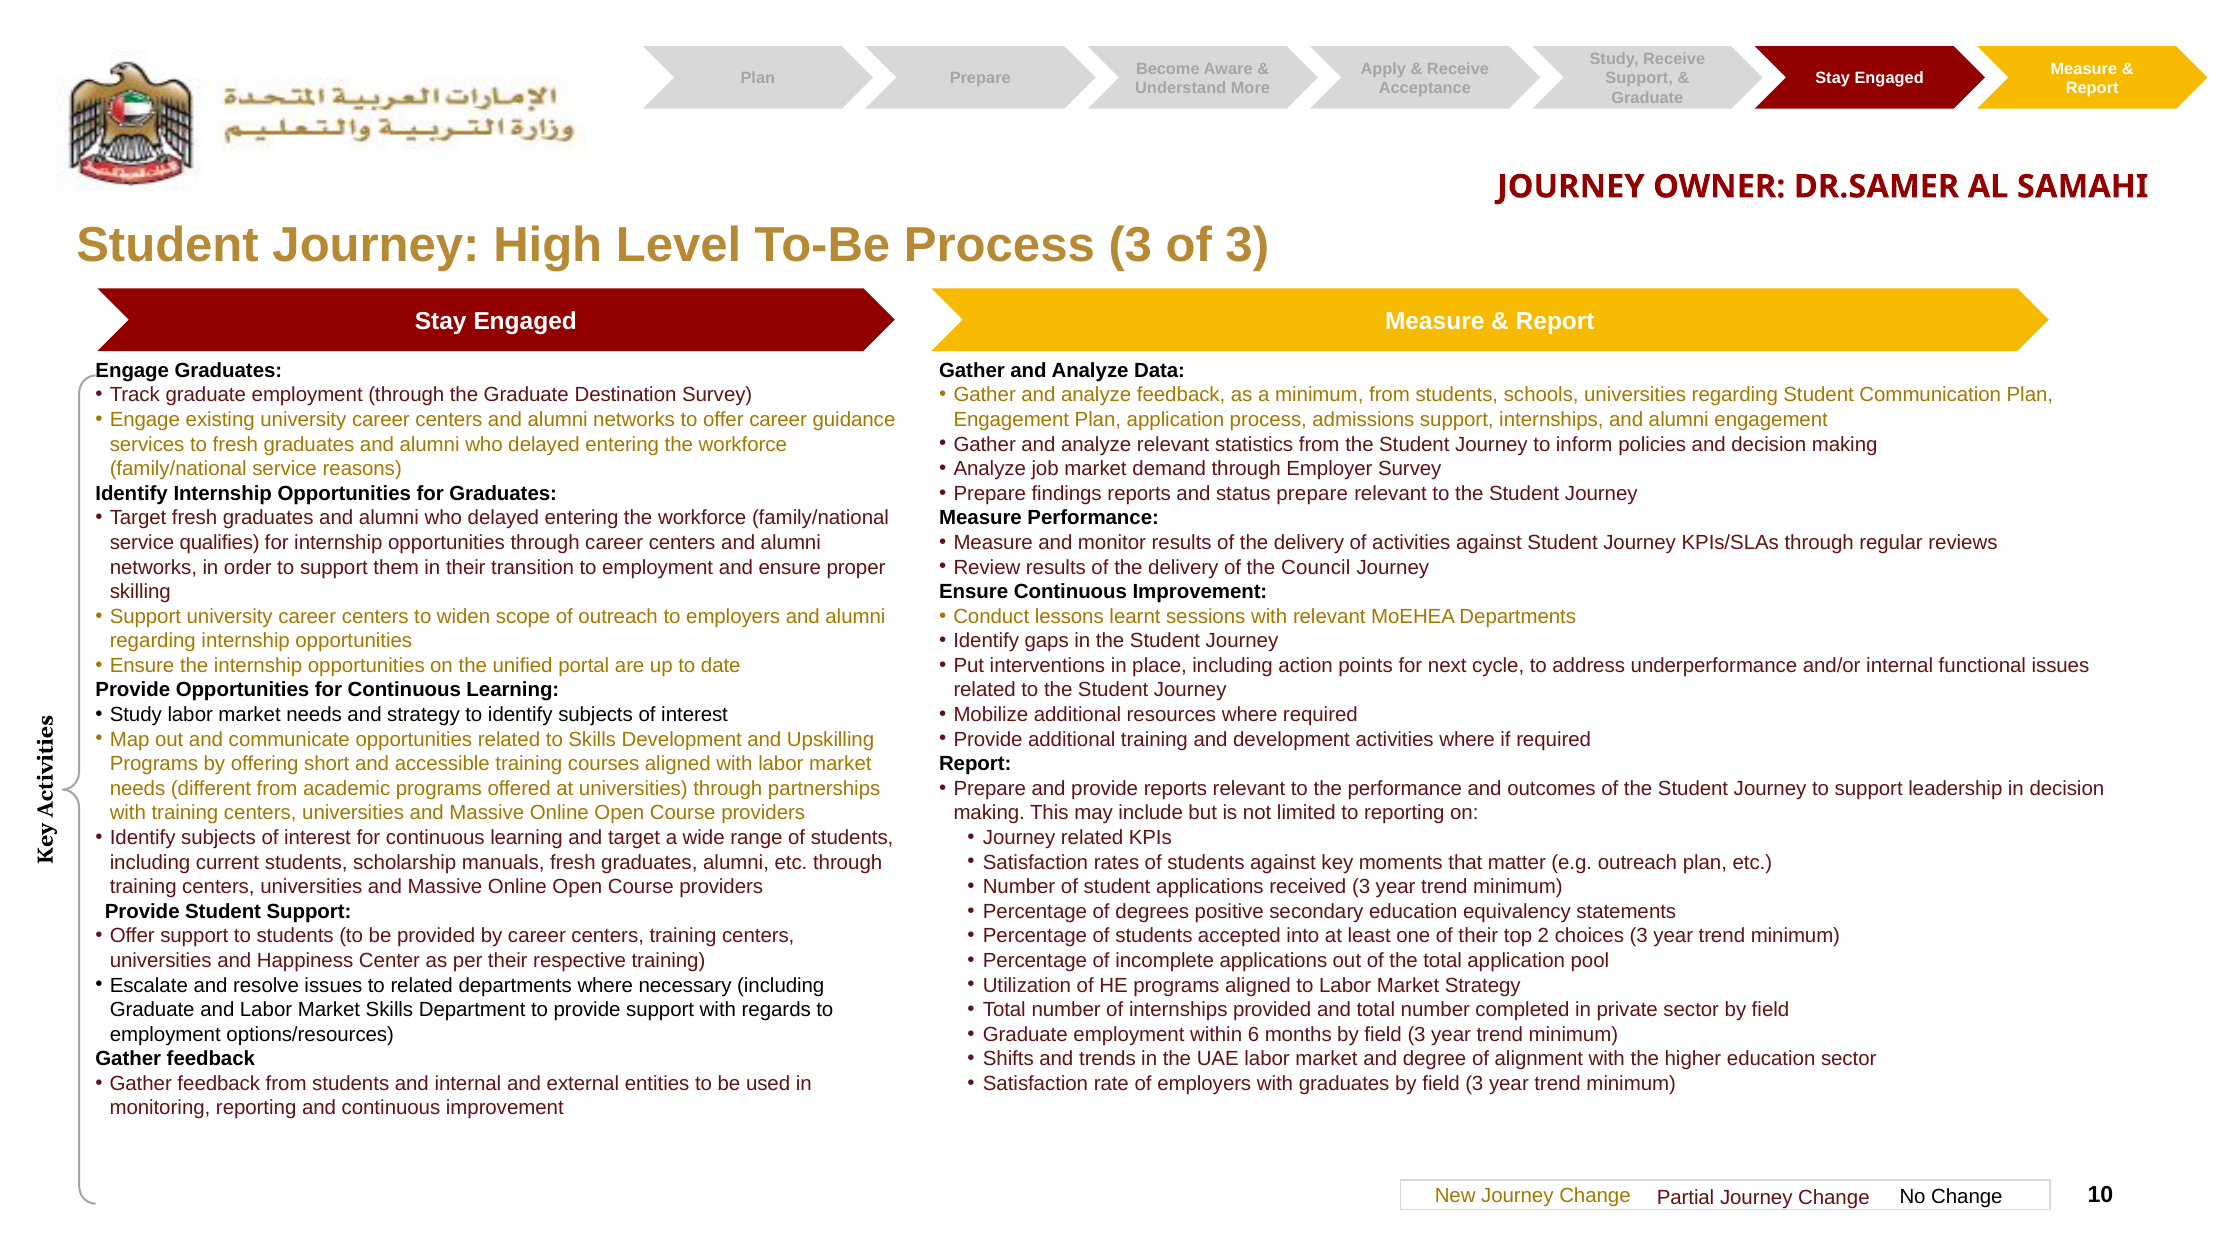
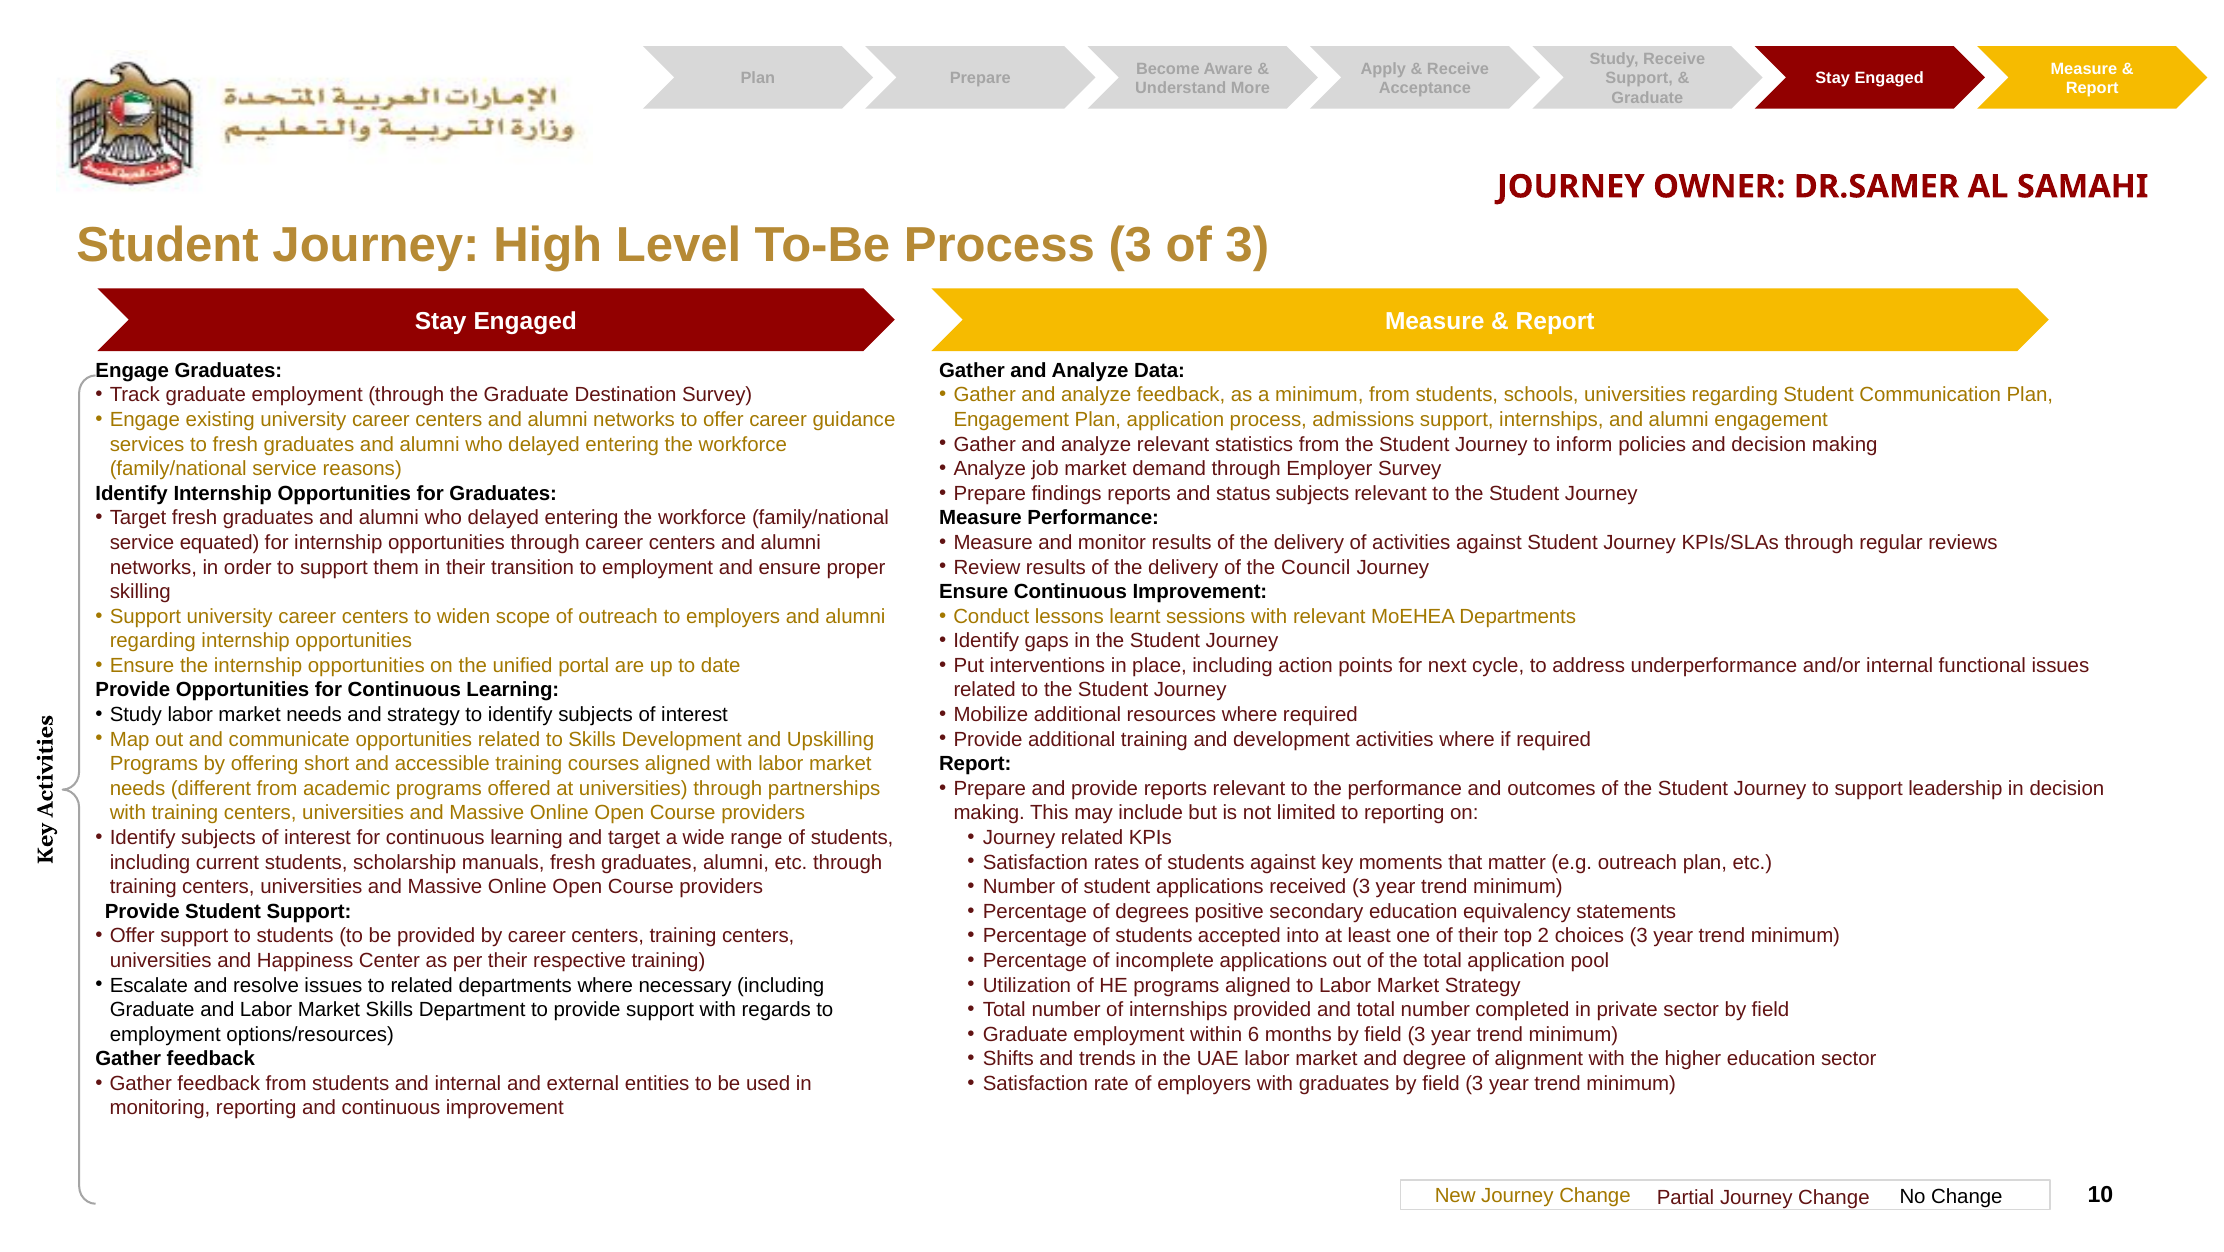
status prepare: prepare -> subjects
qualifies: qualifies -> equated
